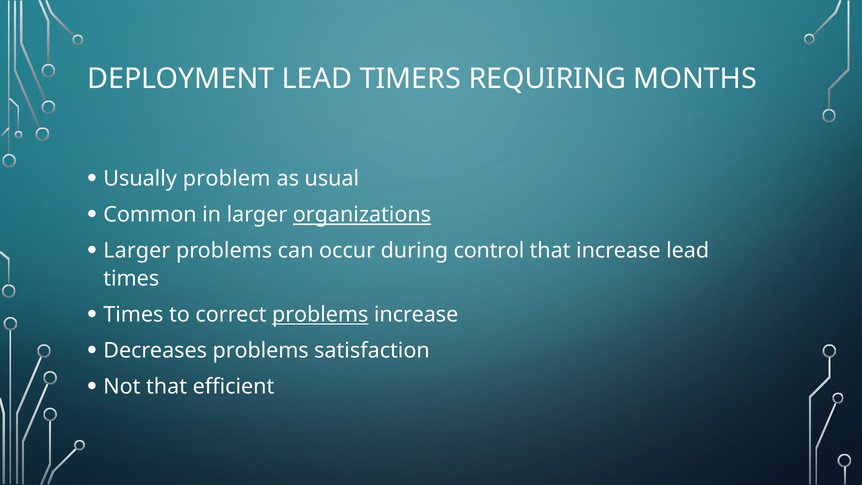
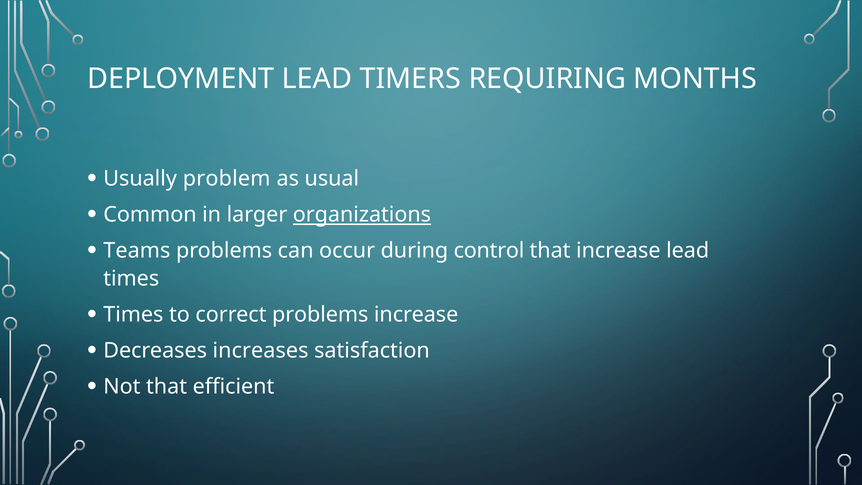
Larger at (137, 251): Larger -> Teams
problems at (320, 315) underline: present -> none
Decreases problems: problems -> increases
